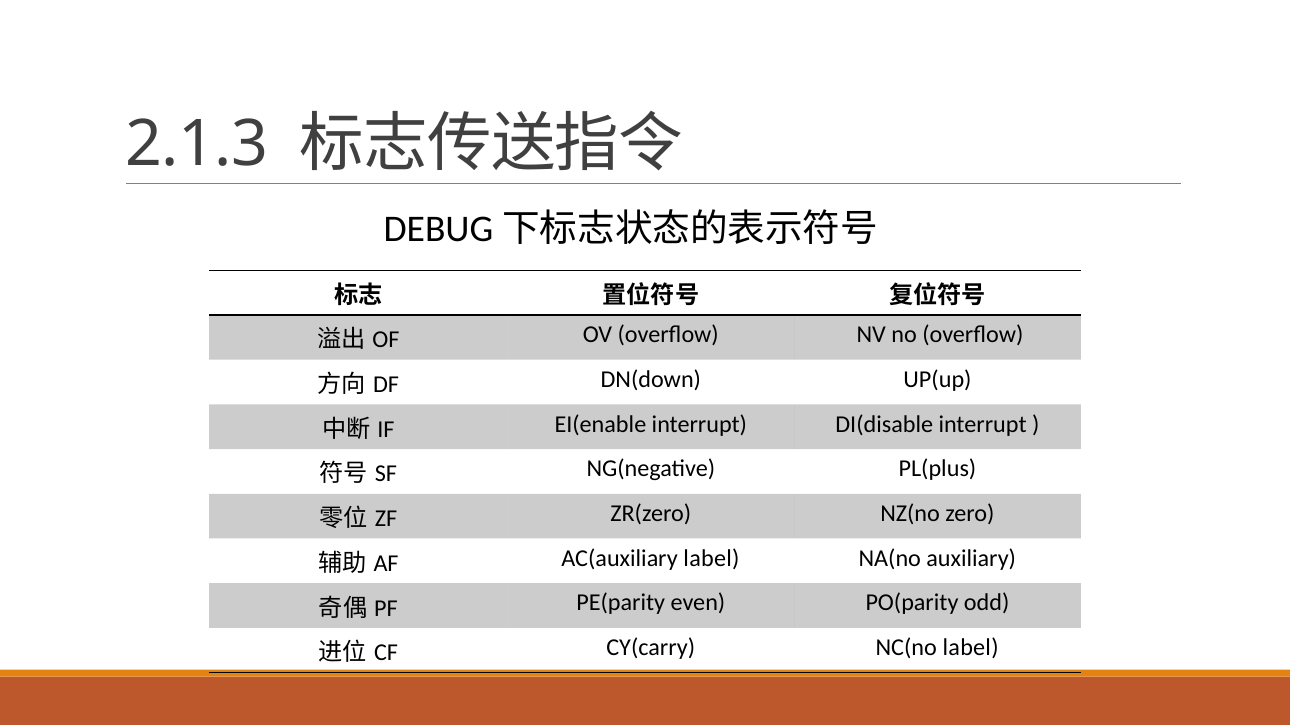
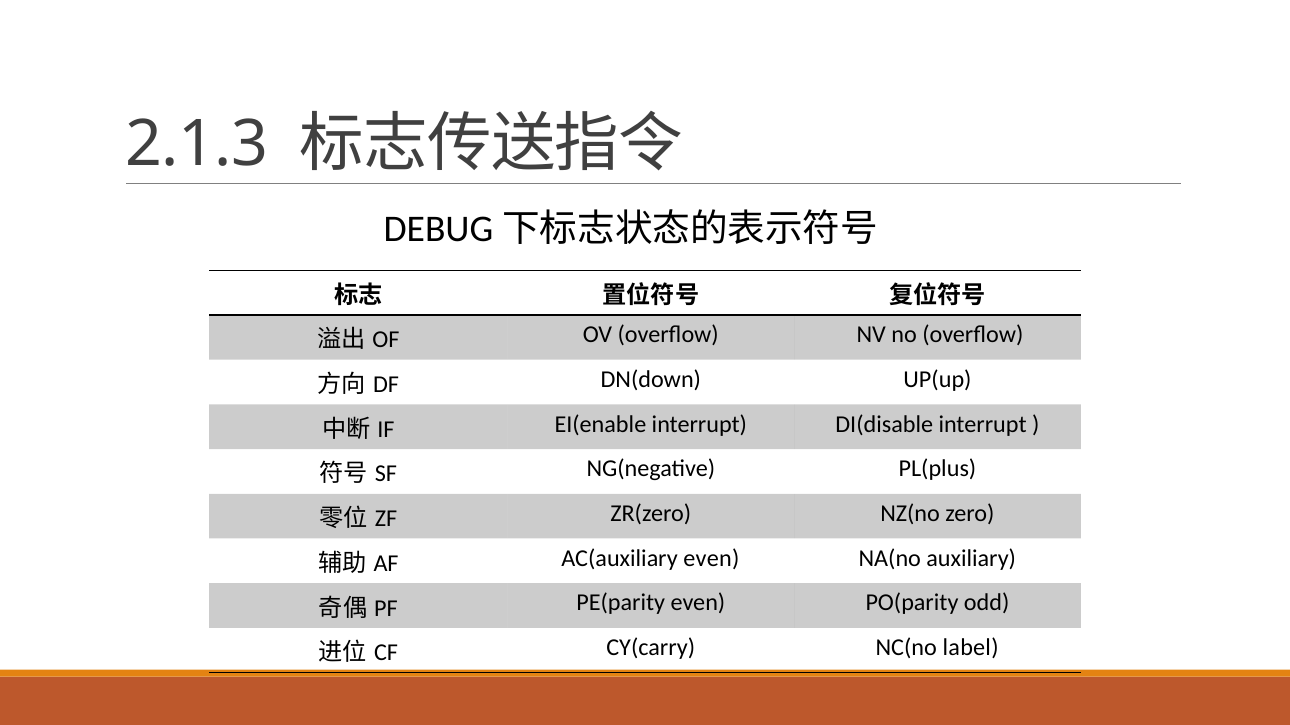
AC(auxiliary label: label -> even
